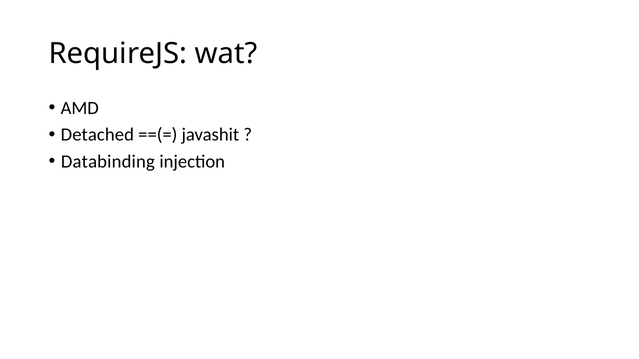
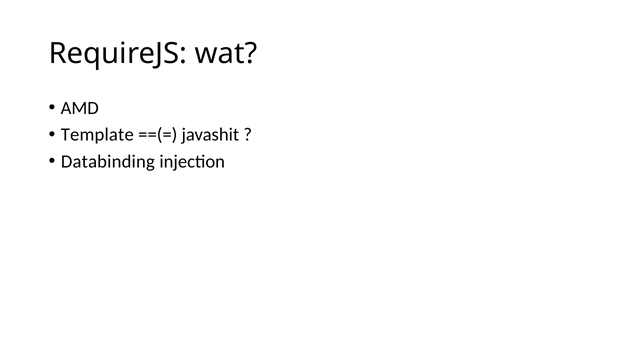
Detached: Detached -> Template
